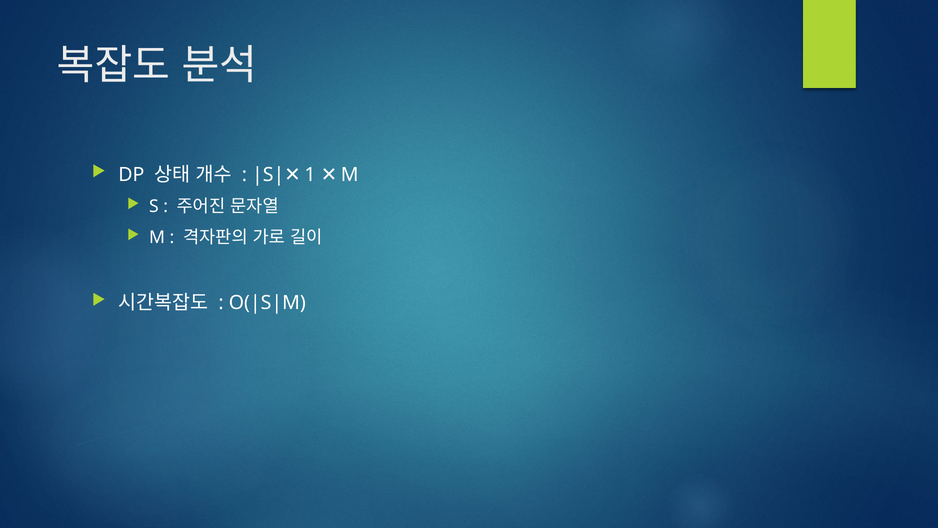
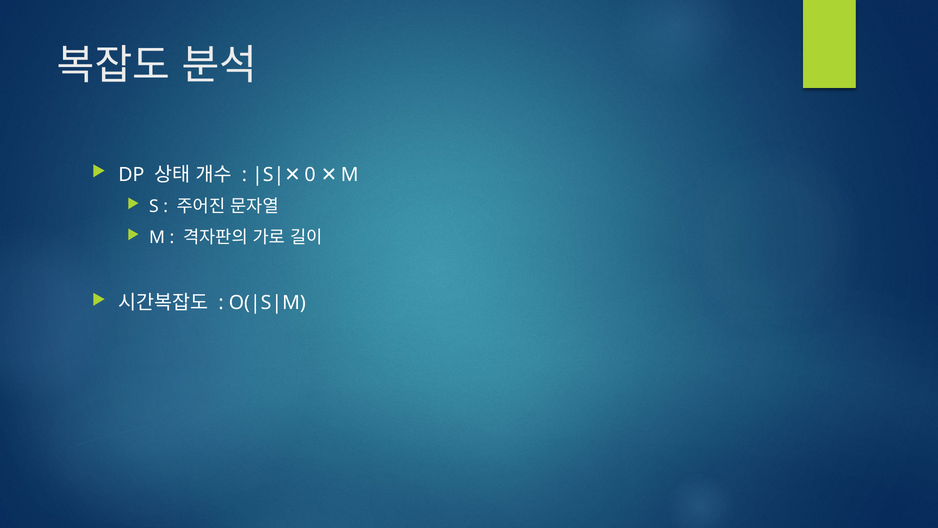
1: 1 -> 0
